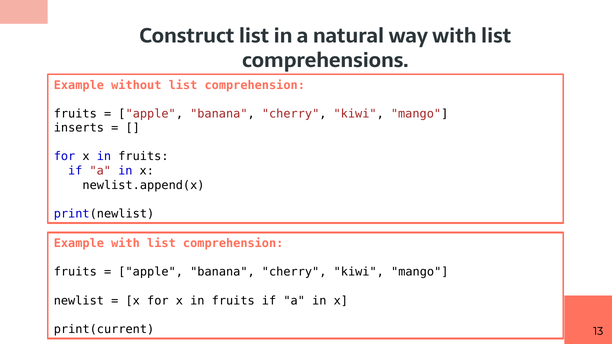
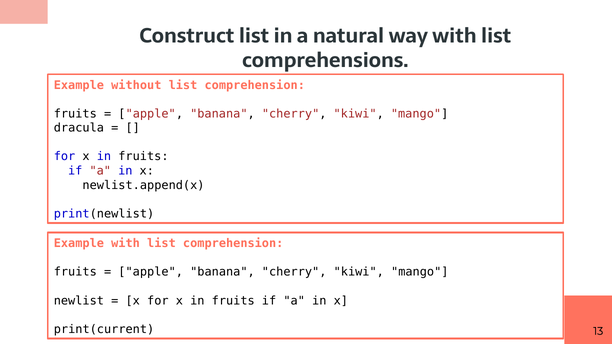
inserts: inserts -> dracula
